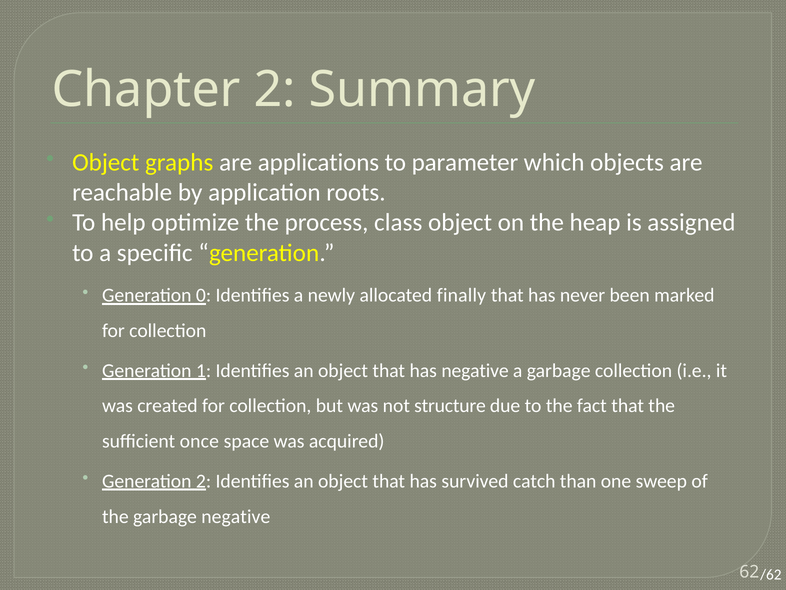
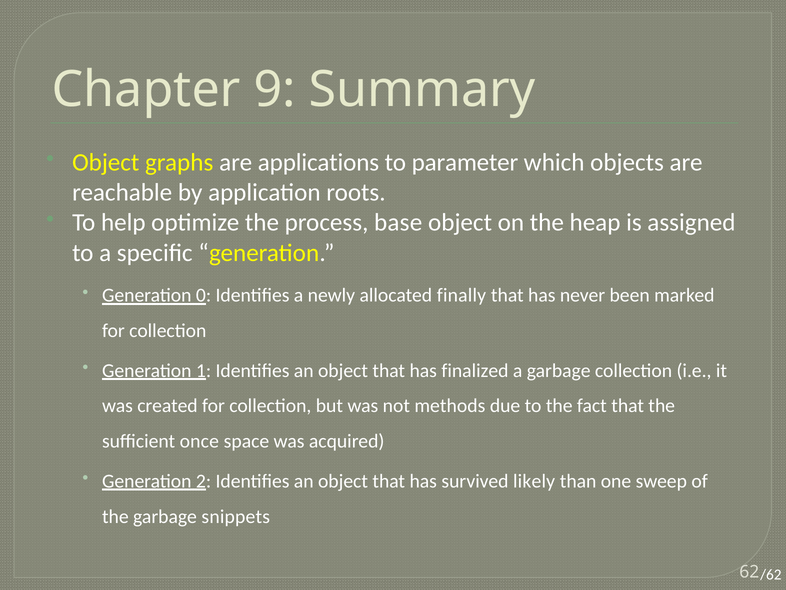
Chapter 2: 2 -> 9
class: class -> base
has negative: negative -> finalized
structure: structure -> methods
catch: catch -> likely
garbage negative: negative -> snippets
